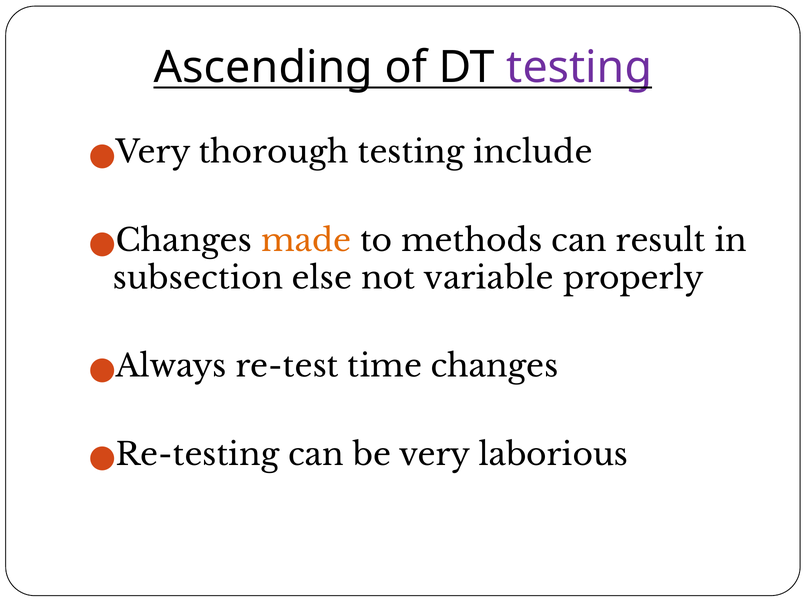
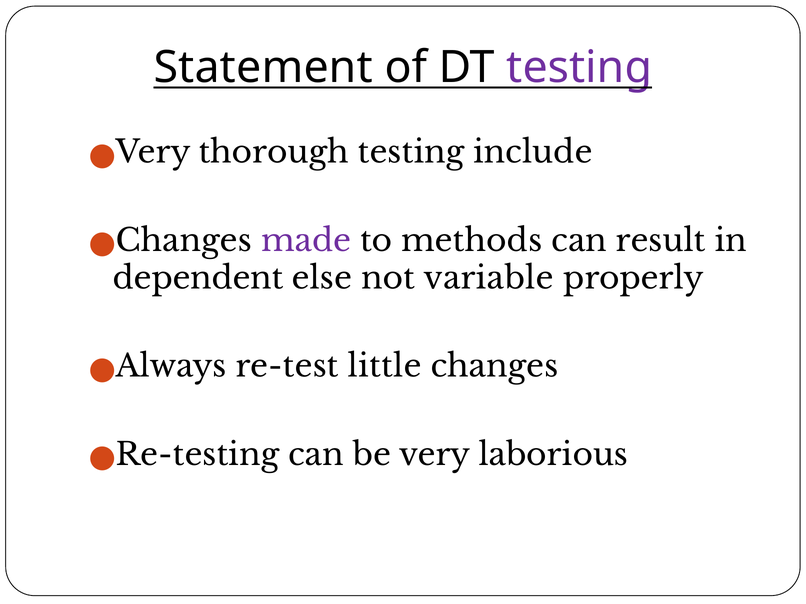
Ascending: Ascending -> Statement
made colour: orange -> purple
subsection: subsection -> dependent
time: time -> little
